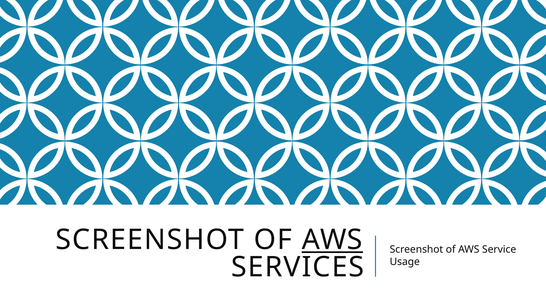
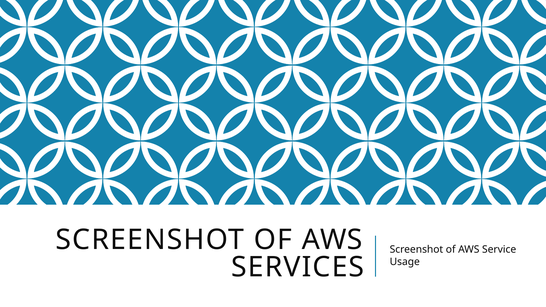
AWS at (332, 240) underline: present -> none
